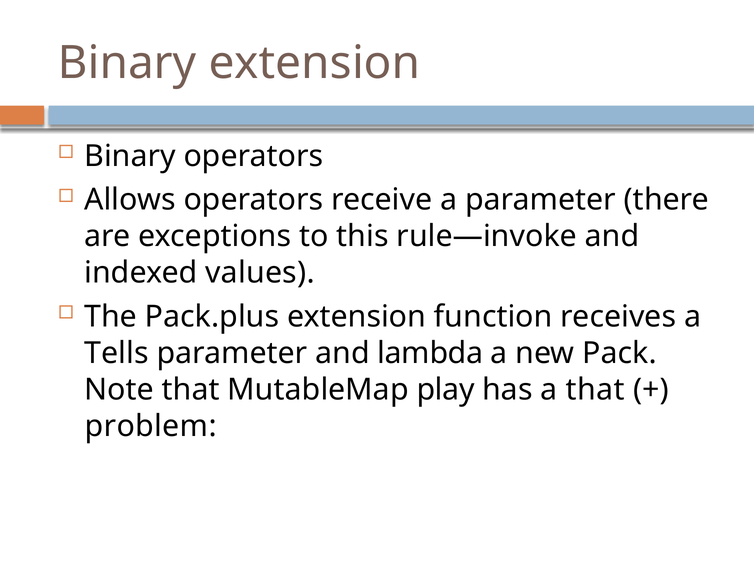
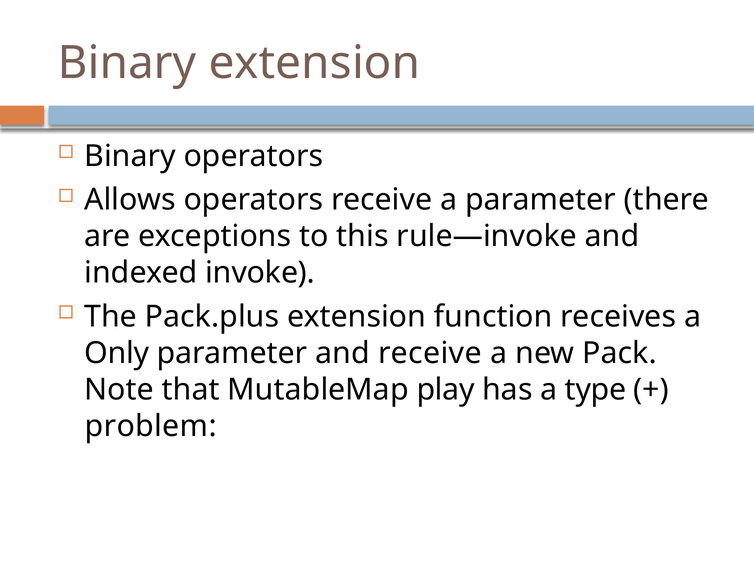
values: values -> invoke
Tells: Tells -> Only
and lambda: lambda -> receive
a that: that -> type
